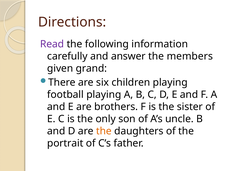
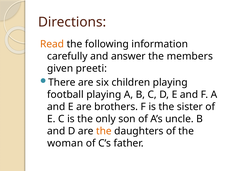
Read colour: purple -> orange
grand: grand -> preeti
portrait: portrait -> woman
